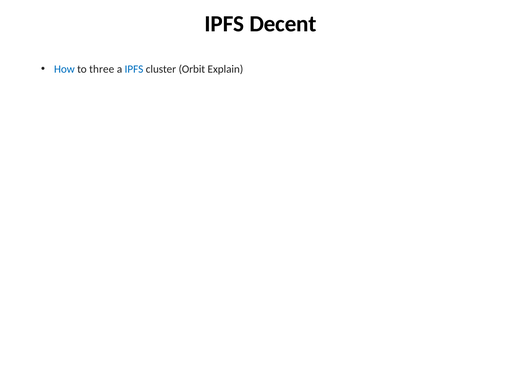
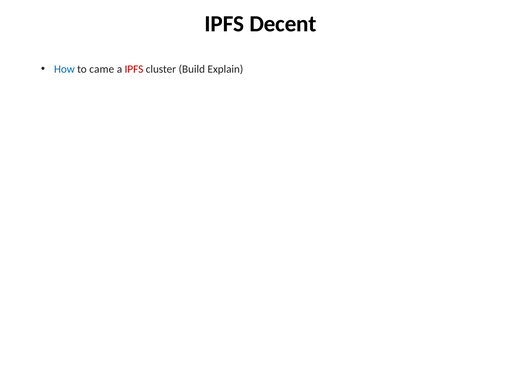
three: three -> came
IPFS at (134, 69) colour: blue -> red
Orbit: Orbit -> Build
